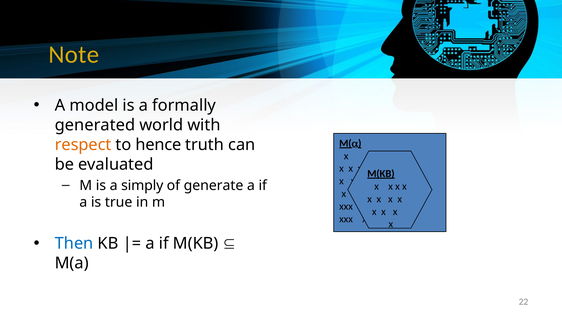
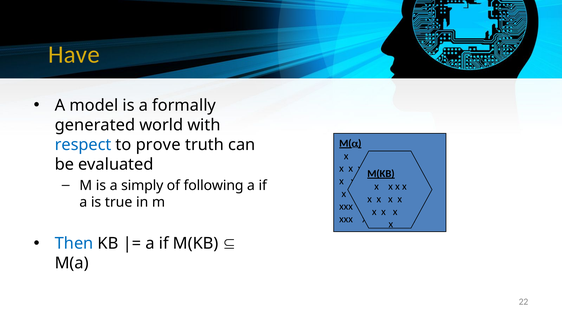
Note: Note -> Have
respect colour: orange -> blue
hence: hence -> prove
generate: generate -> following
